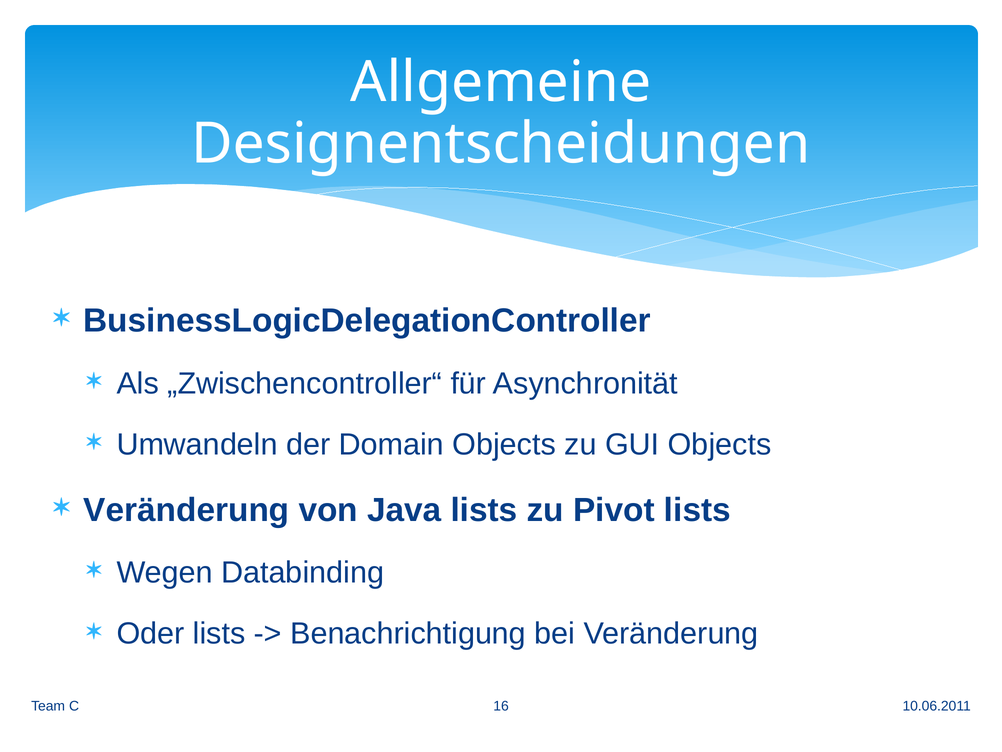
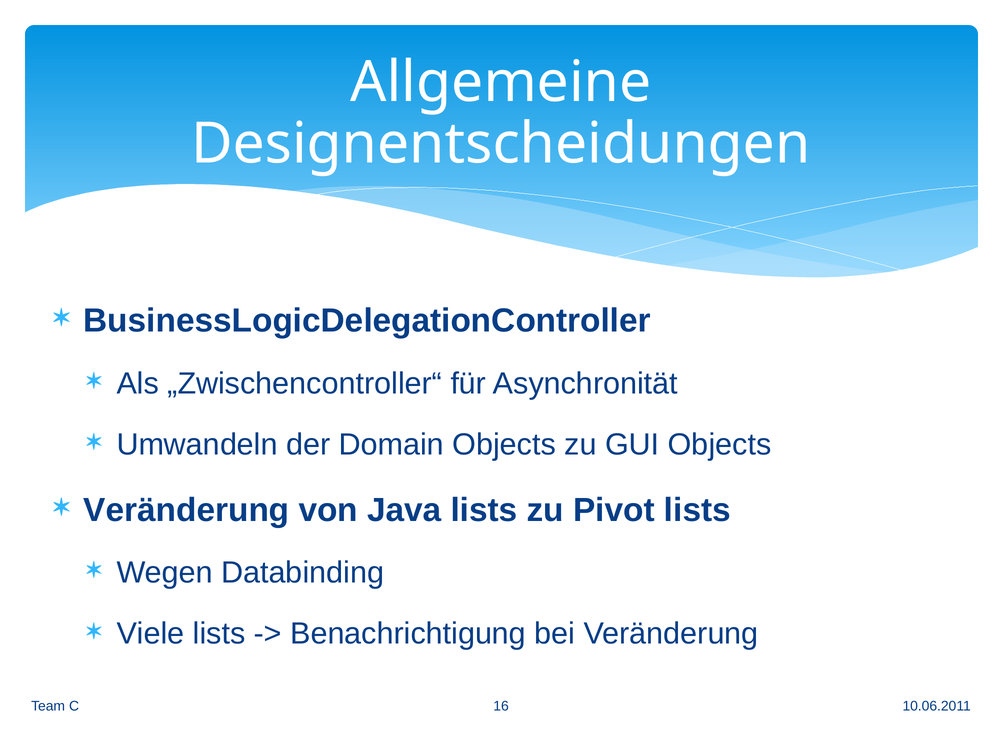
Oder: Oder -> Viele
